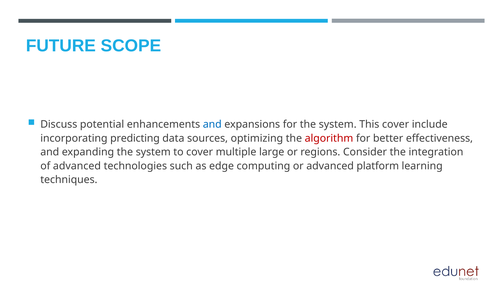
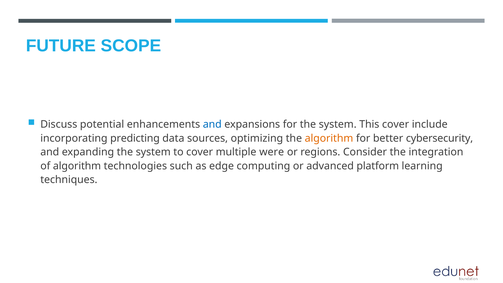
algorithm at (329, 138) colour: red -> orange
effectiveness: effectiveness -> cybersecurity
large: large -> were
of advanced: advanced -> algorithm
